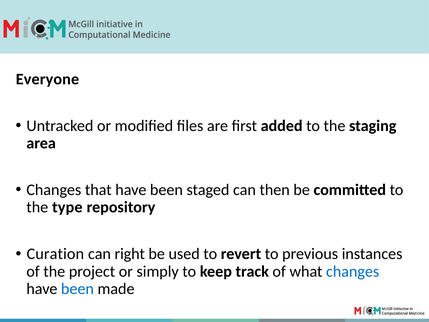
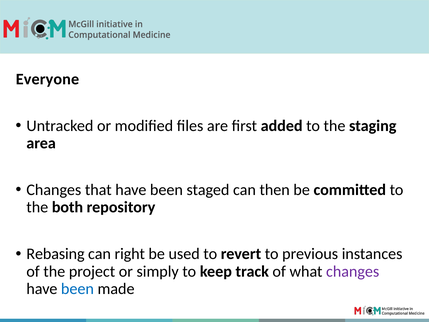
type: type -> both
Curation: Curation -> Rebasing
changes at (353, 271) colour: blue -> purple
